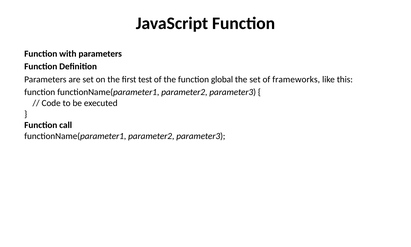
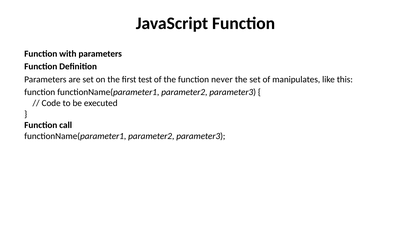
global: global -> never
frameworks: frameworks -> manipulates
